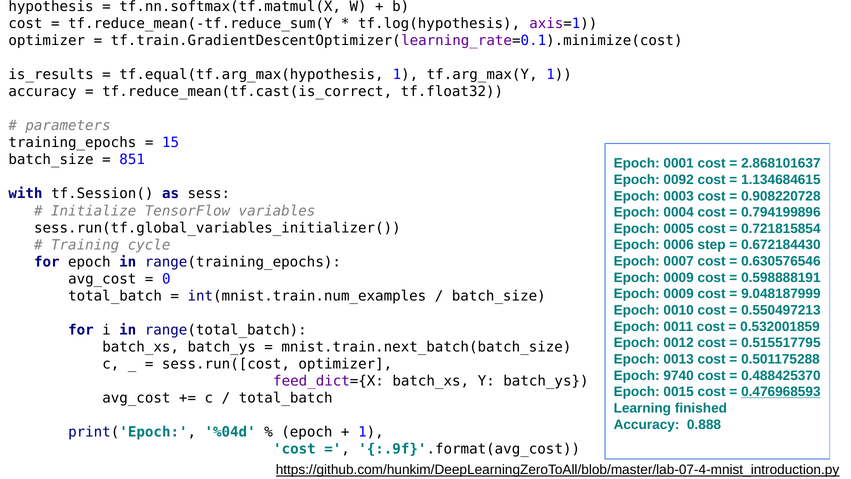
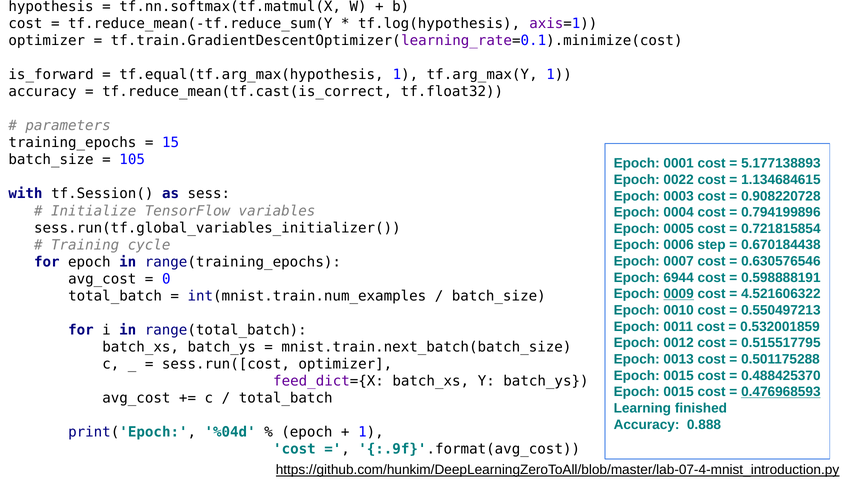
is_results: is_results -> is_forward
851: 851 -> 105
2.868101637: 2.868101637 -> 5.177138893
0092: 0092 -> 0022
0.672184430: 0.672184430 -> 0.670184438
0009 at (679, 277): 0009 -> 6944
0009 at (679, 294) underline: none -> present
9.048187999: 9.048187999 -> 4.521606322
9740 at (679, 375): 9740 -> 0015
